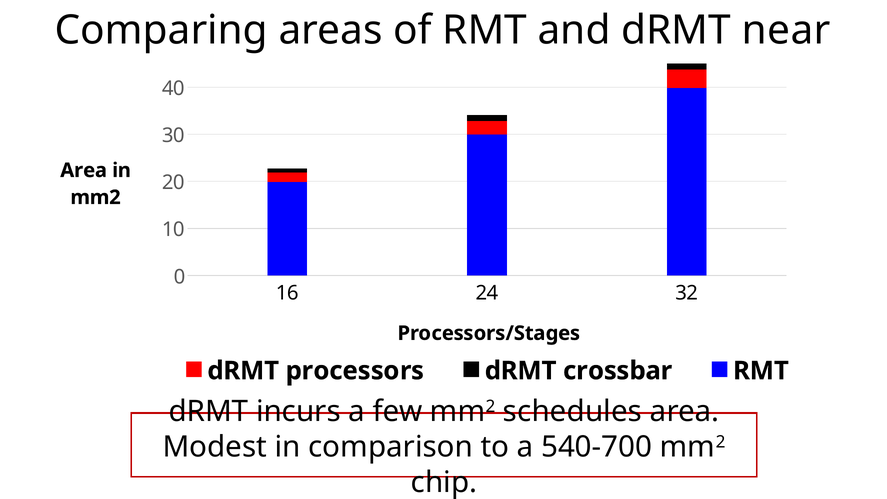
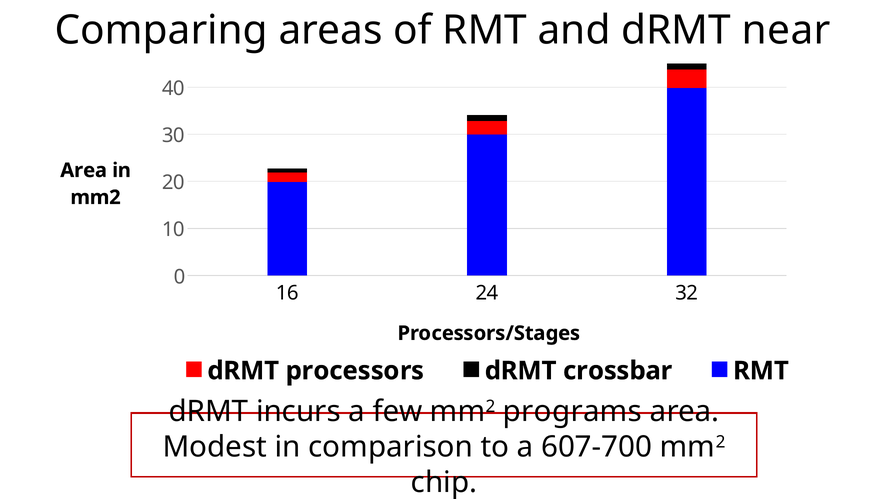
schedules: schedules -> programs
540-700: 540-700 -> 607-700
